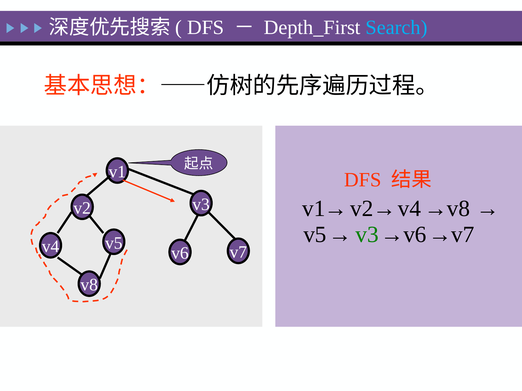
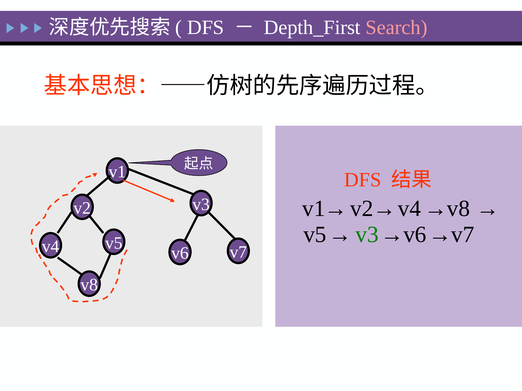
Search colour: light blue -> pink
